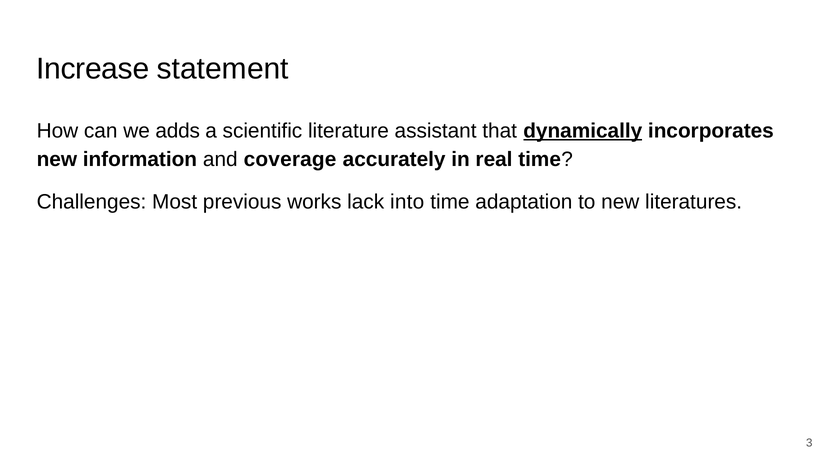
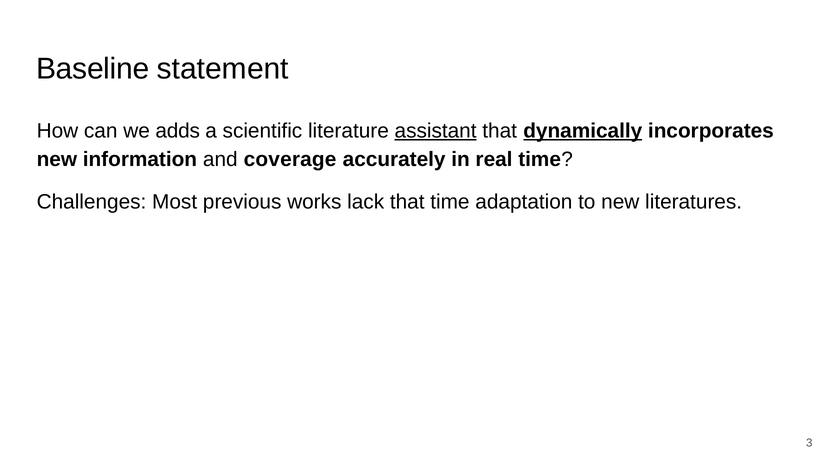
Increase: Increase -> Baseline
assistant underline: none -> present
lack into: into -> that
